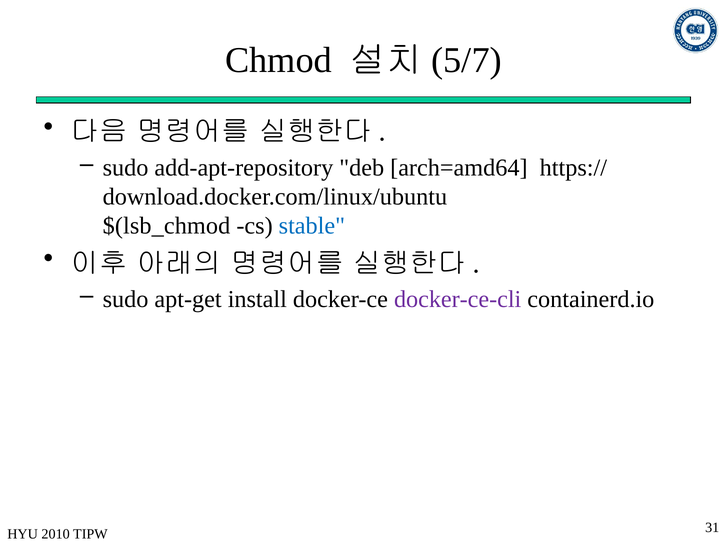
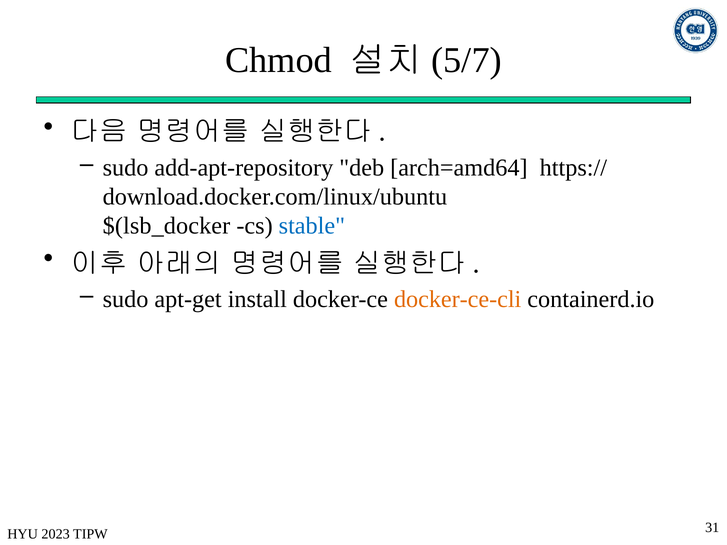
$(lsb_chmod: $(lsb_chmod -> $(lsb_docker
docker-ce-cli colour: purple -> orange
2010: 2010 -> 2023
